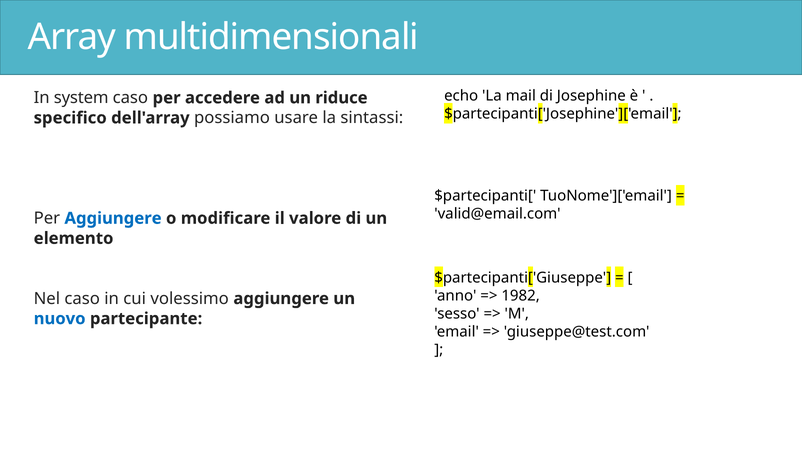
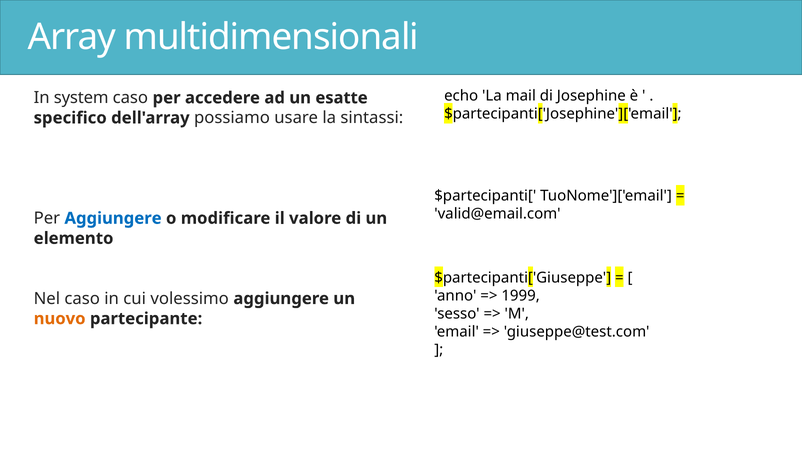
riduce: riduce -> esatte
1982: 1982 -> 1999
nuovo colour: blue -> orange
